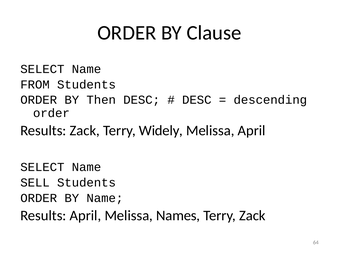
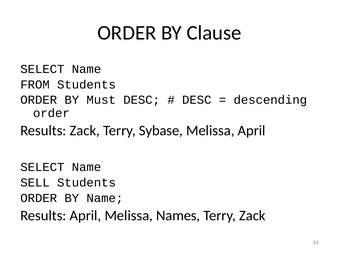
Then: Then -> Must
Widely: Widely -> Sybase
